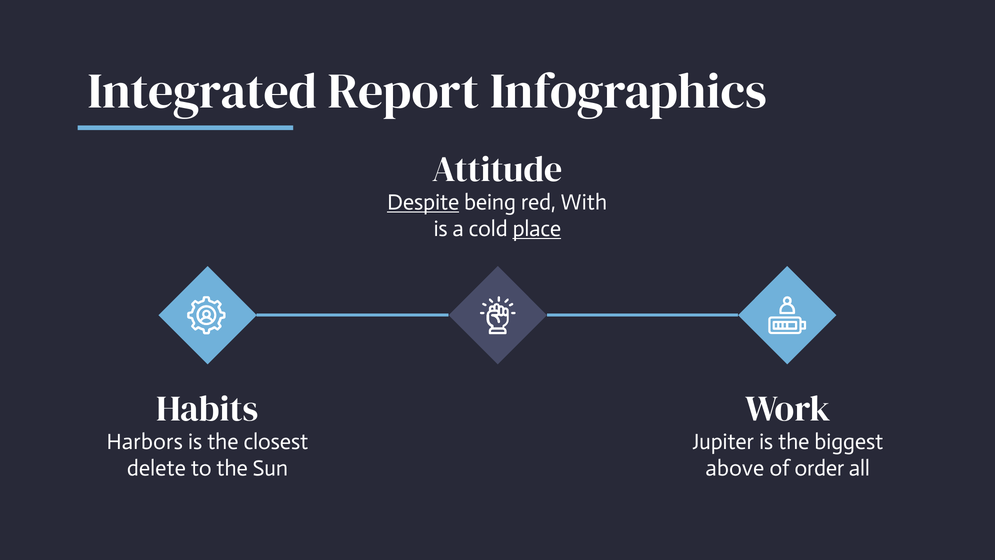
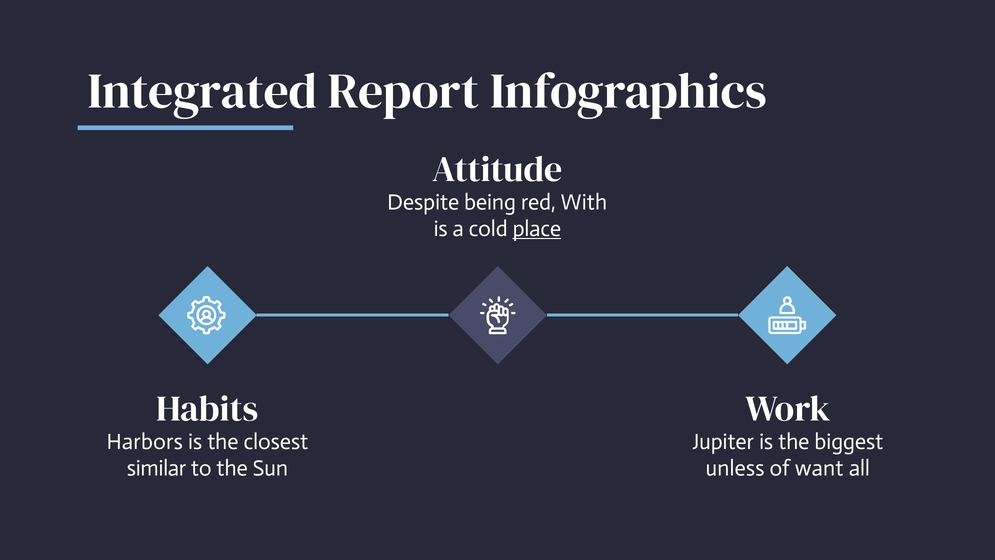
Despite underline: present -> none
delete: delete -> similar
above: above -> unless
order: order -> want
